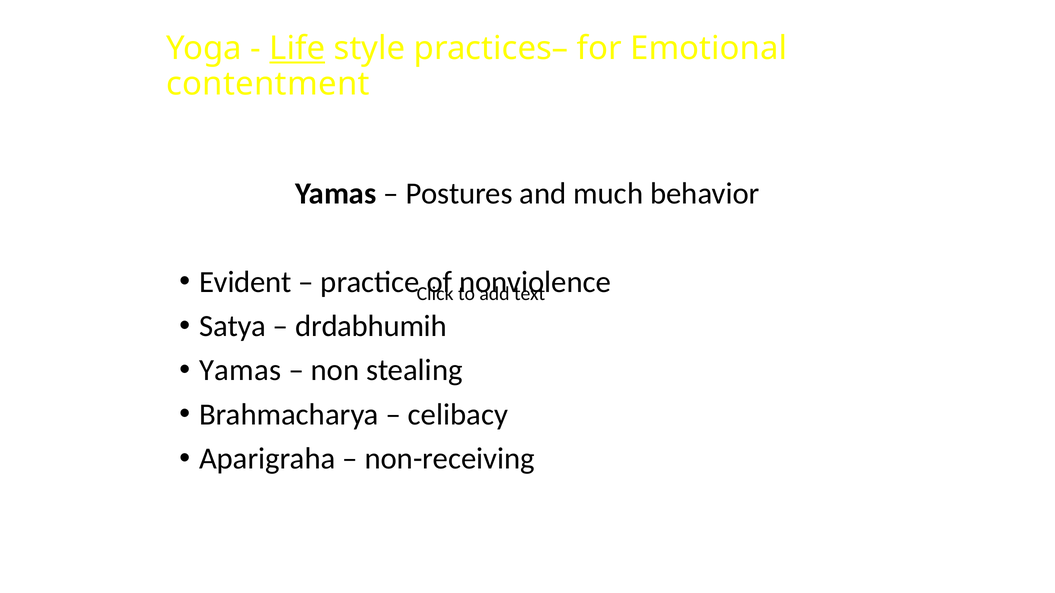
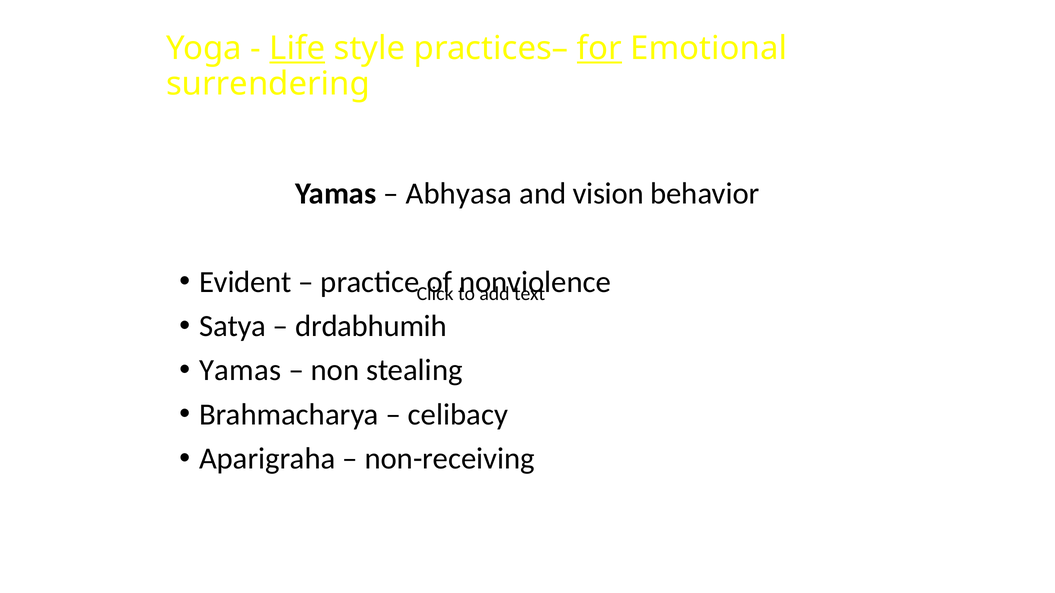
for underline: none -> present
contentment: contentment -> surrendering
Postures: Postures -> Abhyasa
much: much -> vision
